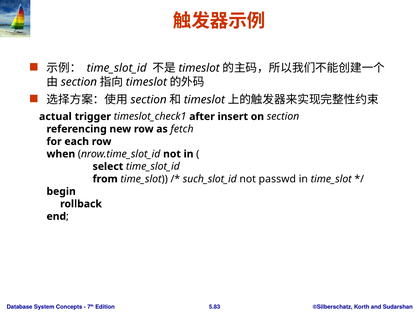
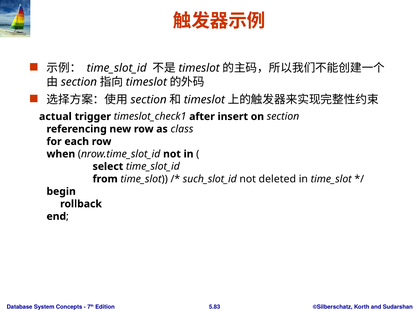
fetch: fetch -> class
passwd: passwd -> deleted
